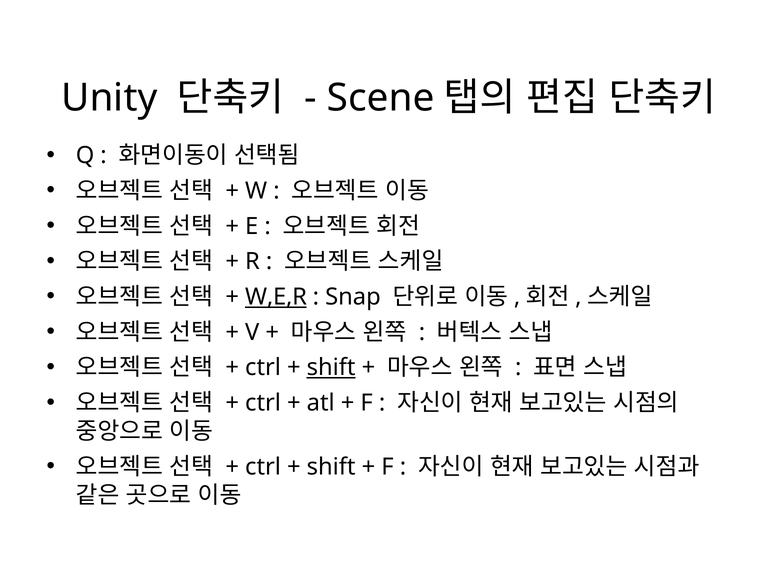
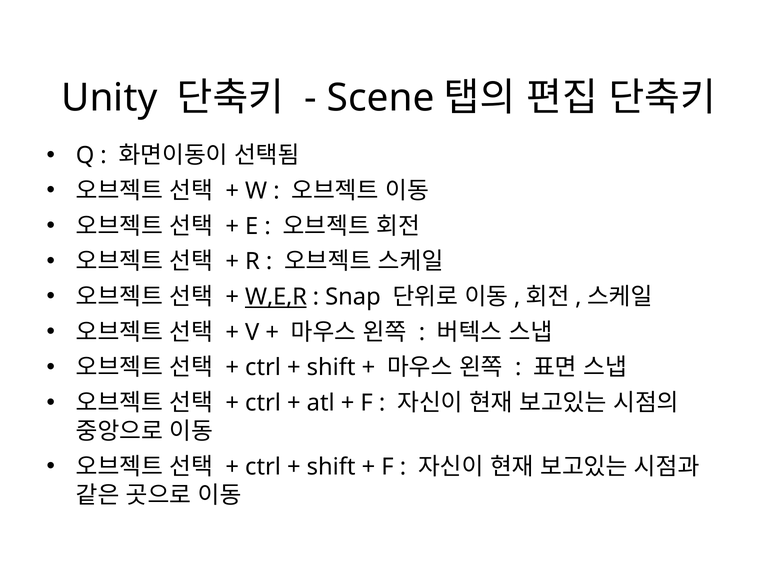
shift at (331, 368) underline: present -> none
